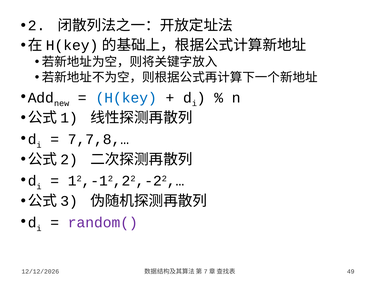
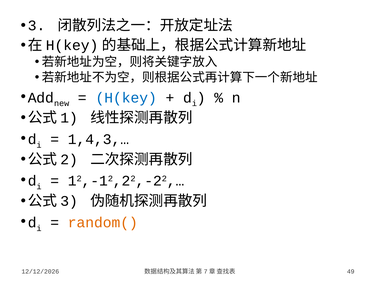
2: 2 -> 3
7,7,8,…: 7,7,8,… -> 1,4,3,…
random( colour: purple -> orange
